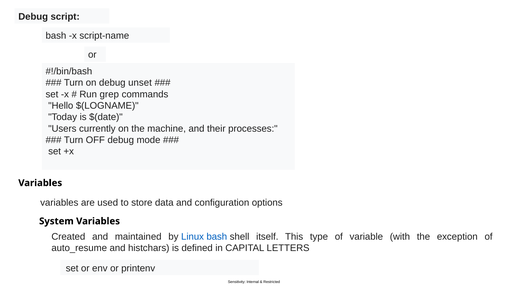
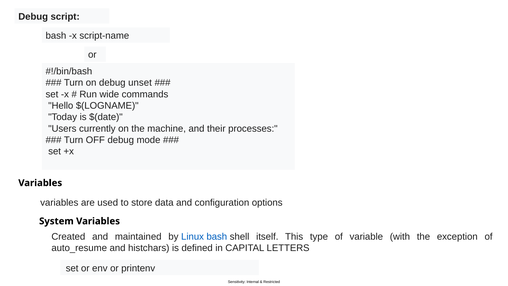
grep: grep -> wide
